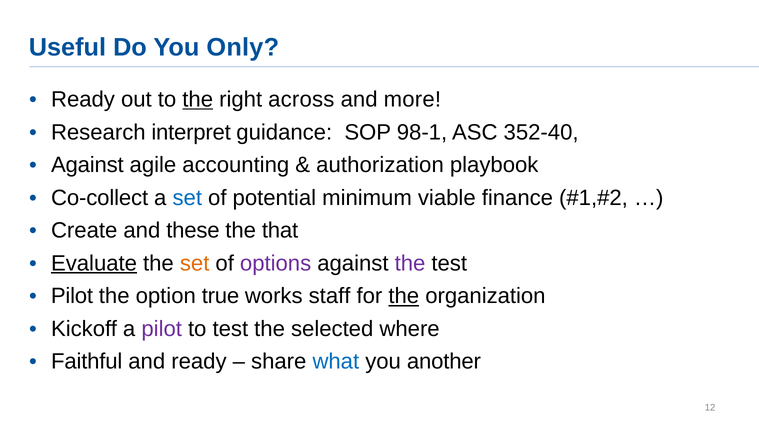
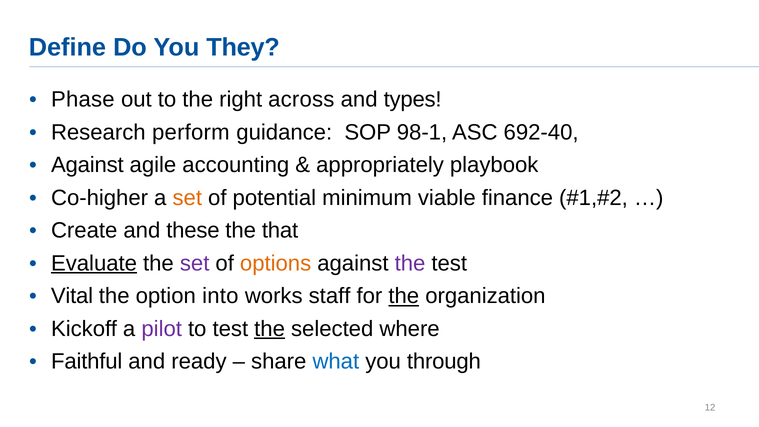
Useful: Useful -> Define
Only: Only -> They
Ready at (83, 99): Ready -> Phase
the at (198, 99) underline: present -> none
more: more -> types
interpret: interpret -> perform
352-40: 352-40 -> 692-40
authorization: authorization -> appropriately
Co-collect: Co-collect -> Co-higher
set at (187, 198) colour: blue -> orange
set at (195, 263) colour: orange -> purple
options colour: purple -> orange
Pilot at (72, 296): Pilot -> Vital
true: true -> into
the at (270, 329) underline: none -> present
another: another -> through
